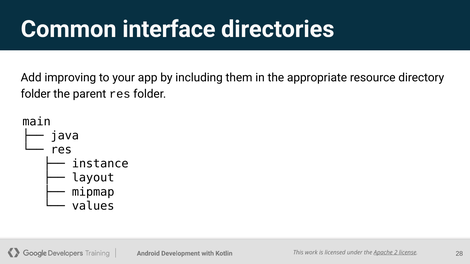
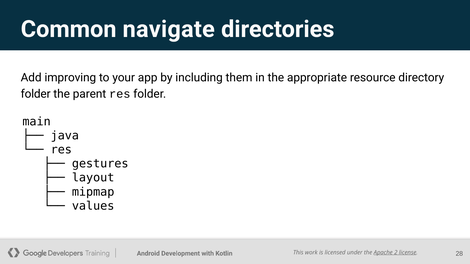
interface: interface -> navigate
instance: instance -> gestures
